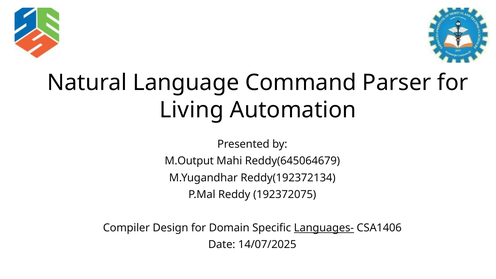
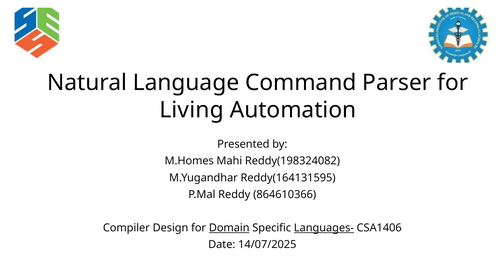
M.Output: M.Output -> M.Homes
Reddy(645064679: Reddy(645064679 -> Reddy(198324082
Reddy(192372134: Reddy(192372134 -> Reddy(164131595
192372075: 192372075 -> 864610366
Domain underline: none -> present
